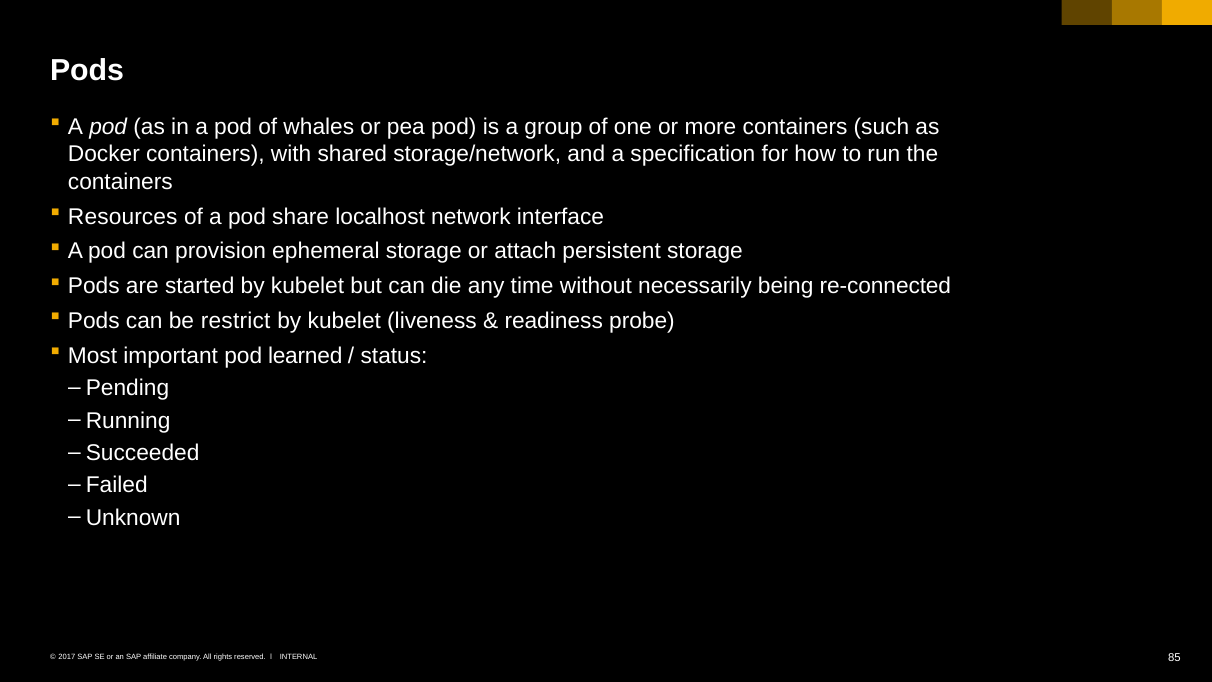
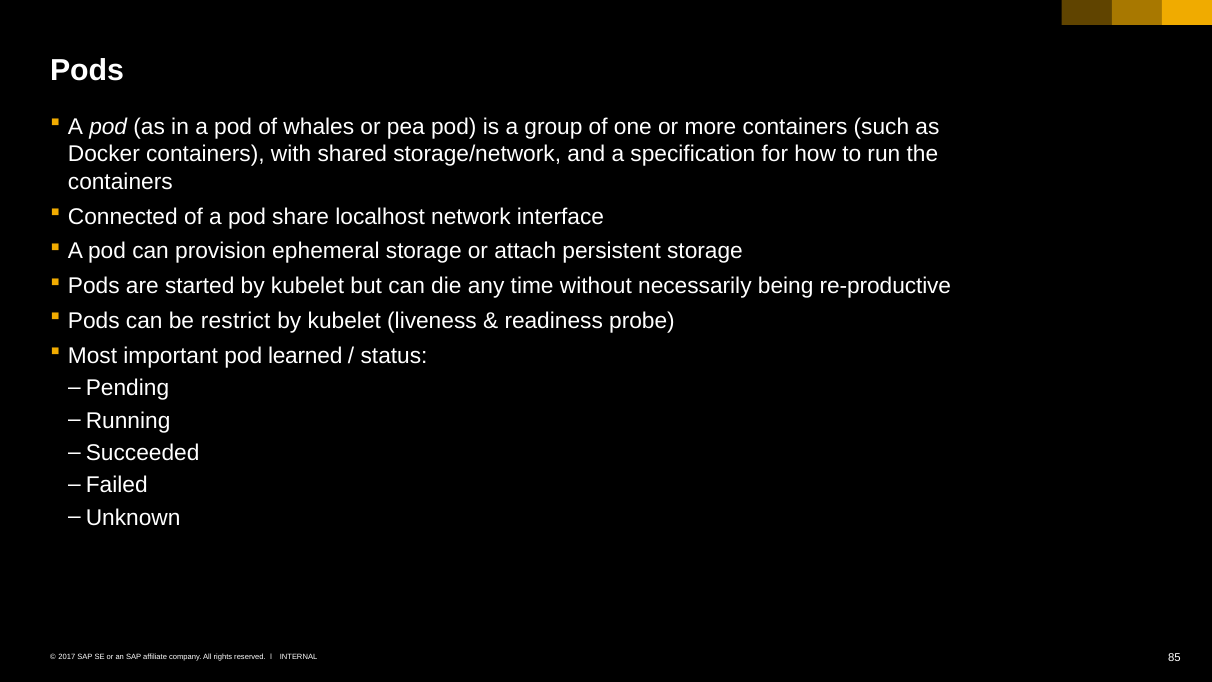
Resources: Resources -> Connected
re-connected: re-connected -> re-productive
